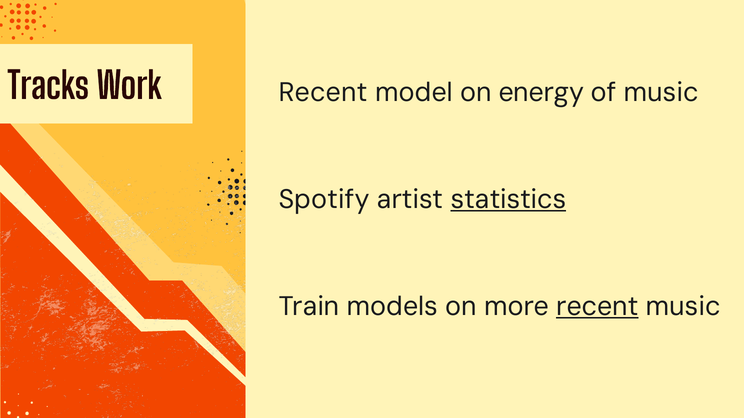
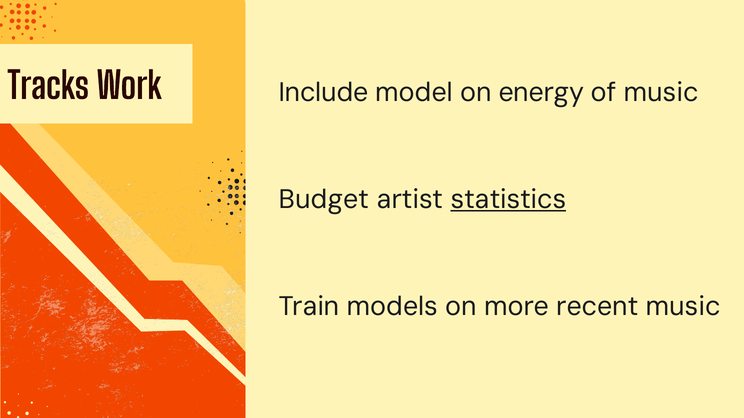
Recent at (323, 92): Recent -> Include
Spotify: Spotify -> Budget
recent at (597, 307) underline: present -> none
